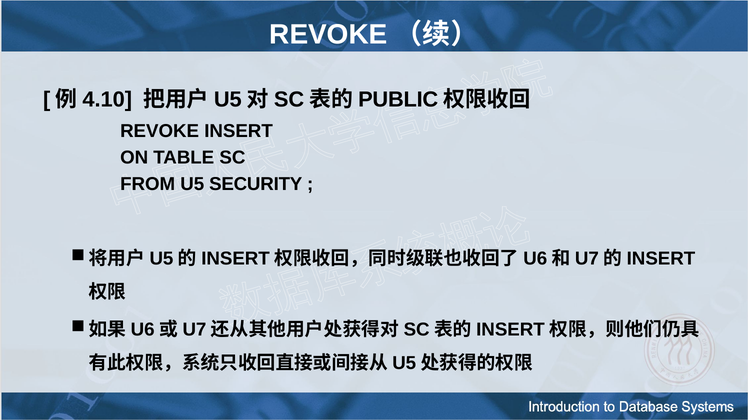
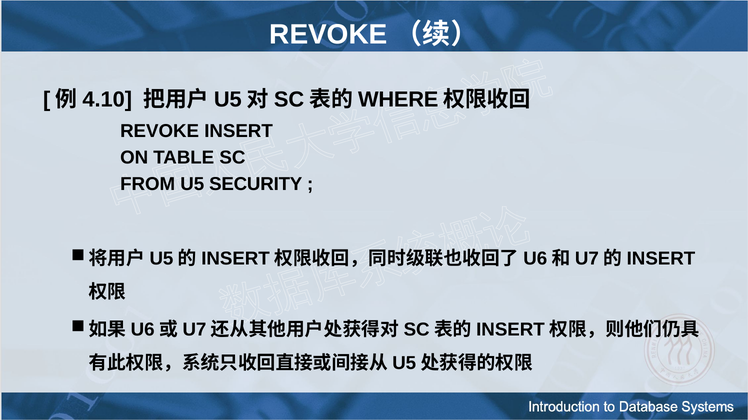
PUBLIC: PUBLIC -> WHERE
